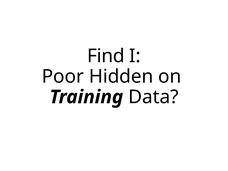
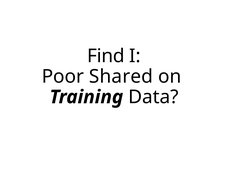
Hidden: Hidden -> Shared
